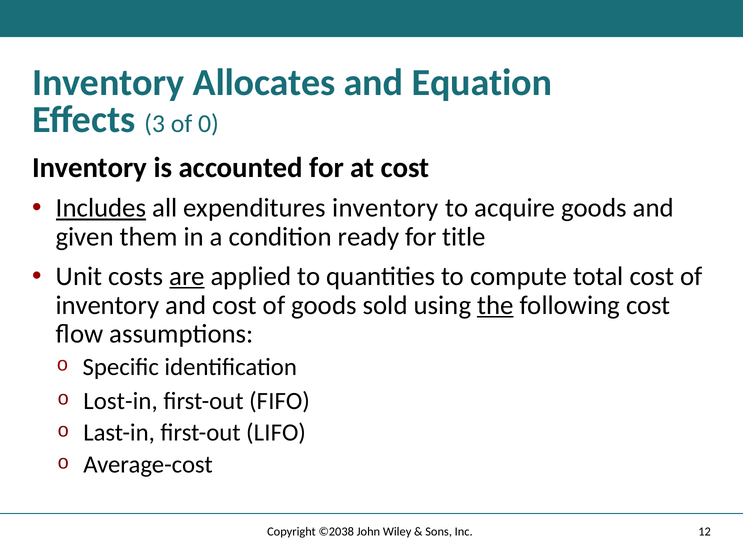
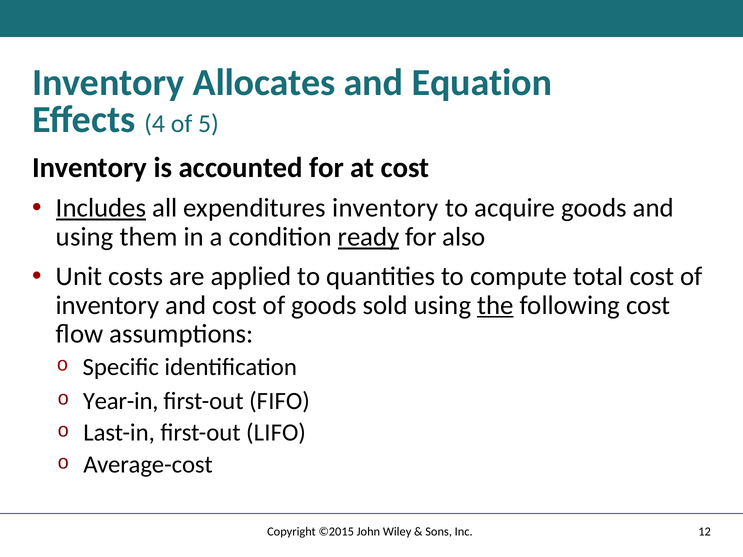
3: 3 -> 4
0: 0 -> 5
given at (85, 237): given -> using
ready underline: none -> present
title: title -> also
are underline: present -> none
Lost-in: Lost-in -> Year-in
©2038: ©2038 -> ©2015
